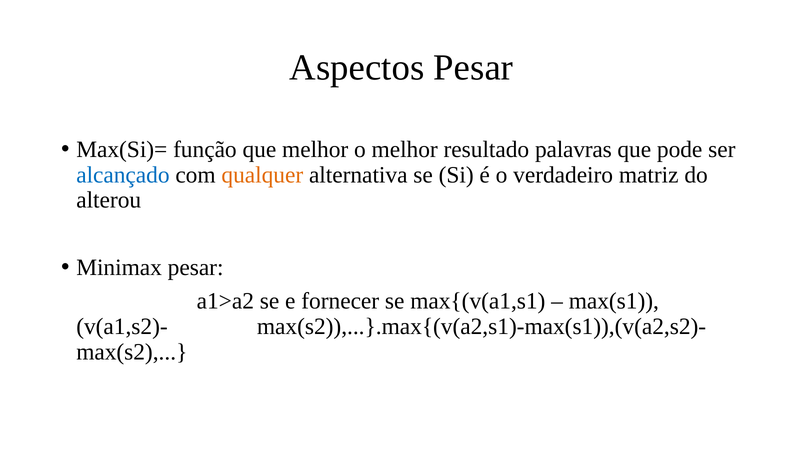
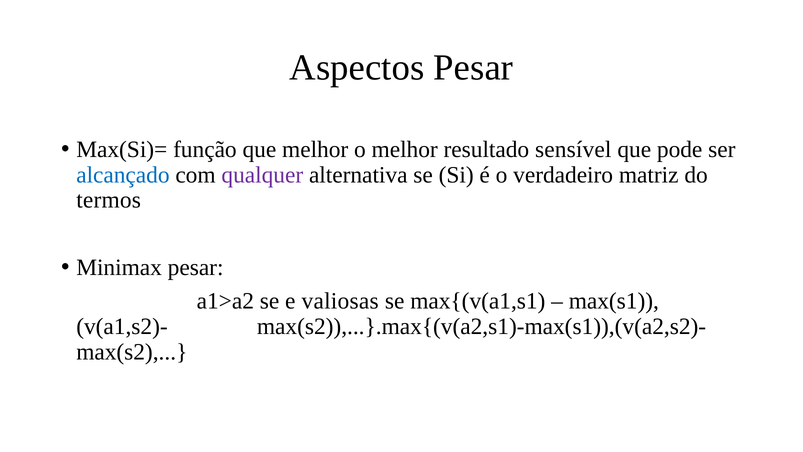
palavras: palavras -> sensível
qualquer colour: orange -> purple
alterou: alterou -> termos
fornecer: fornecer -> valiosas
